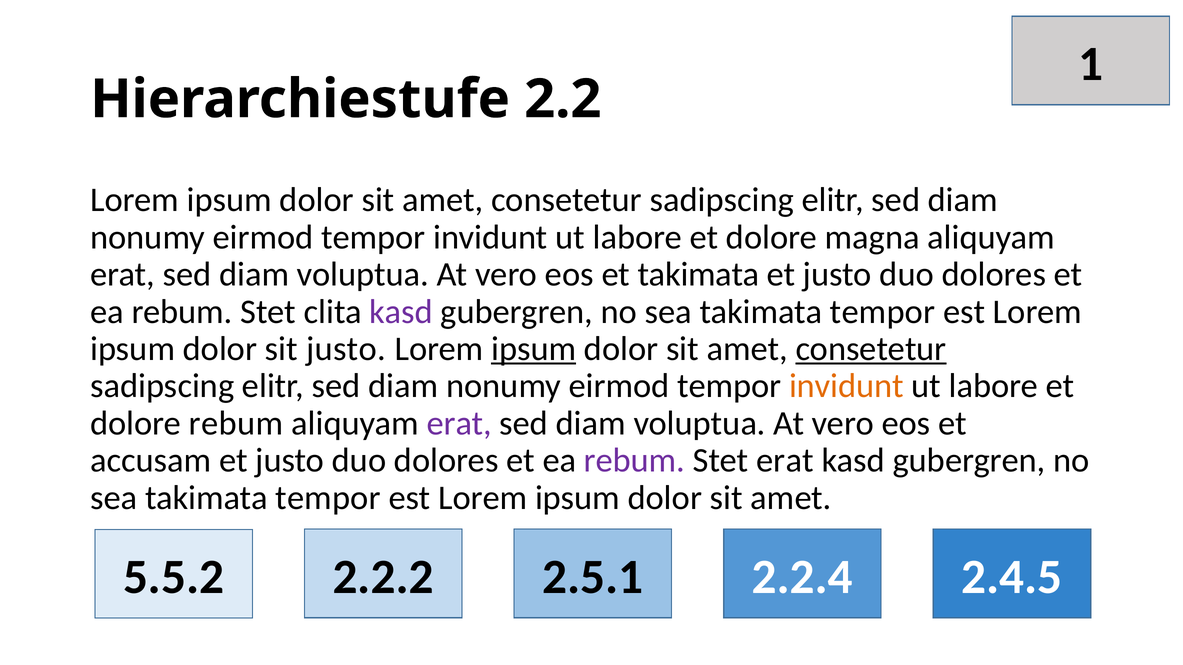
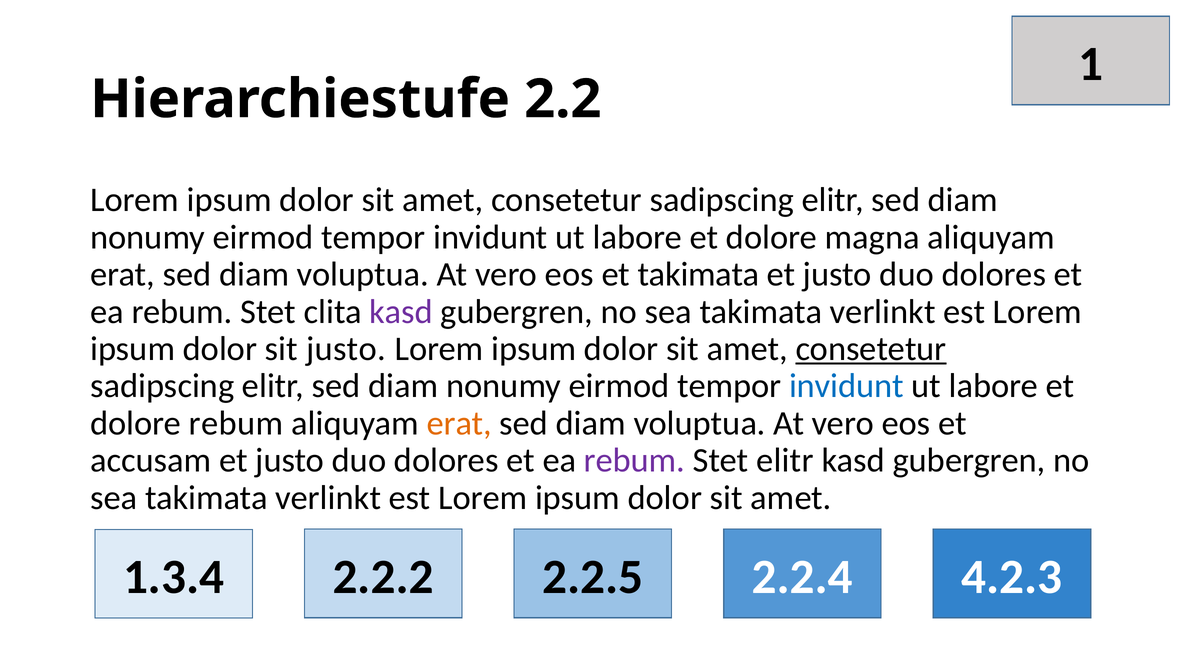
tempor at (883, 312): tempor -> verlinkt
ipsum at (534, 349) underline: present -> none
invidunt at (846, 386) colour: orange -> blue
erat at (459, 424) colour: purple -> orange
Stet erat: erat -> elitr
tempor at (328, 498): tempor -> verlinkt
5.5.2: 5.5.2 -> 1.3.4
2.5.1: 2.5.1 -> 2.2.5
2.4.5: 2.4.5 -> 4.2.3
